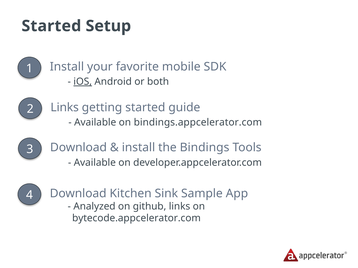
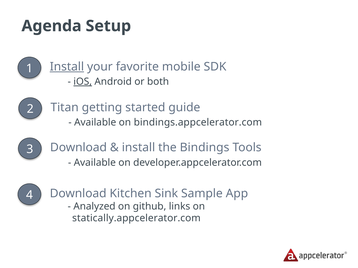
Started at (51, 26): Started -> Agenda
Install at (67, 67) underline: none -> present
2 Links: Links -> Titan
bytecode.appcelerator.com: bytecode.appcelerator.com -> statically.appcelerator.com
